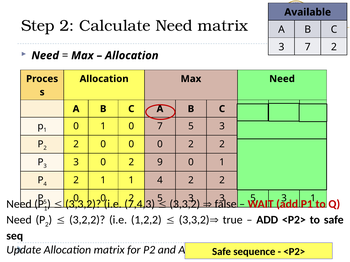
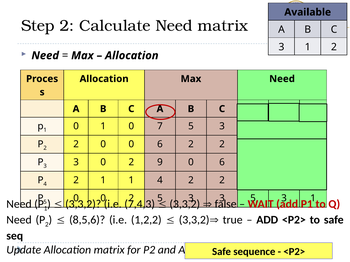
7 at (308, 47): 7 -> 1
0 0 0: 0 -> 6
9 0 1: 1 -> 6
3,2,2: 3,2,2 -> 8,5,6
